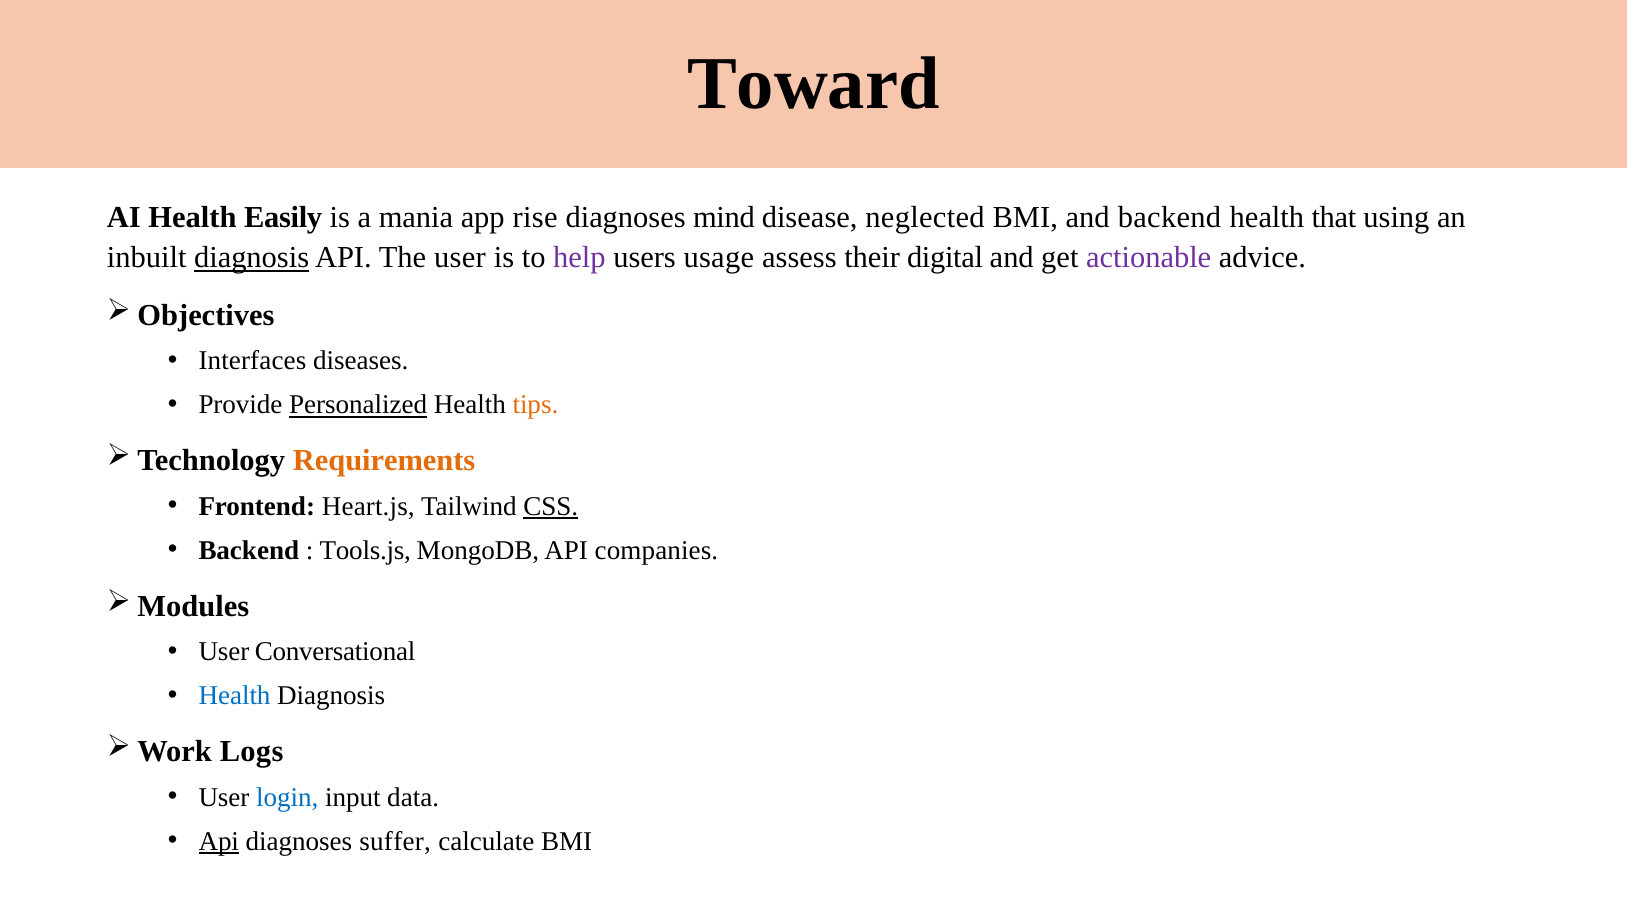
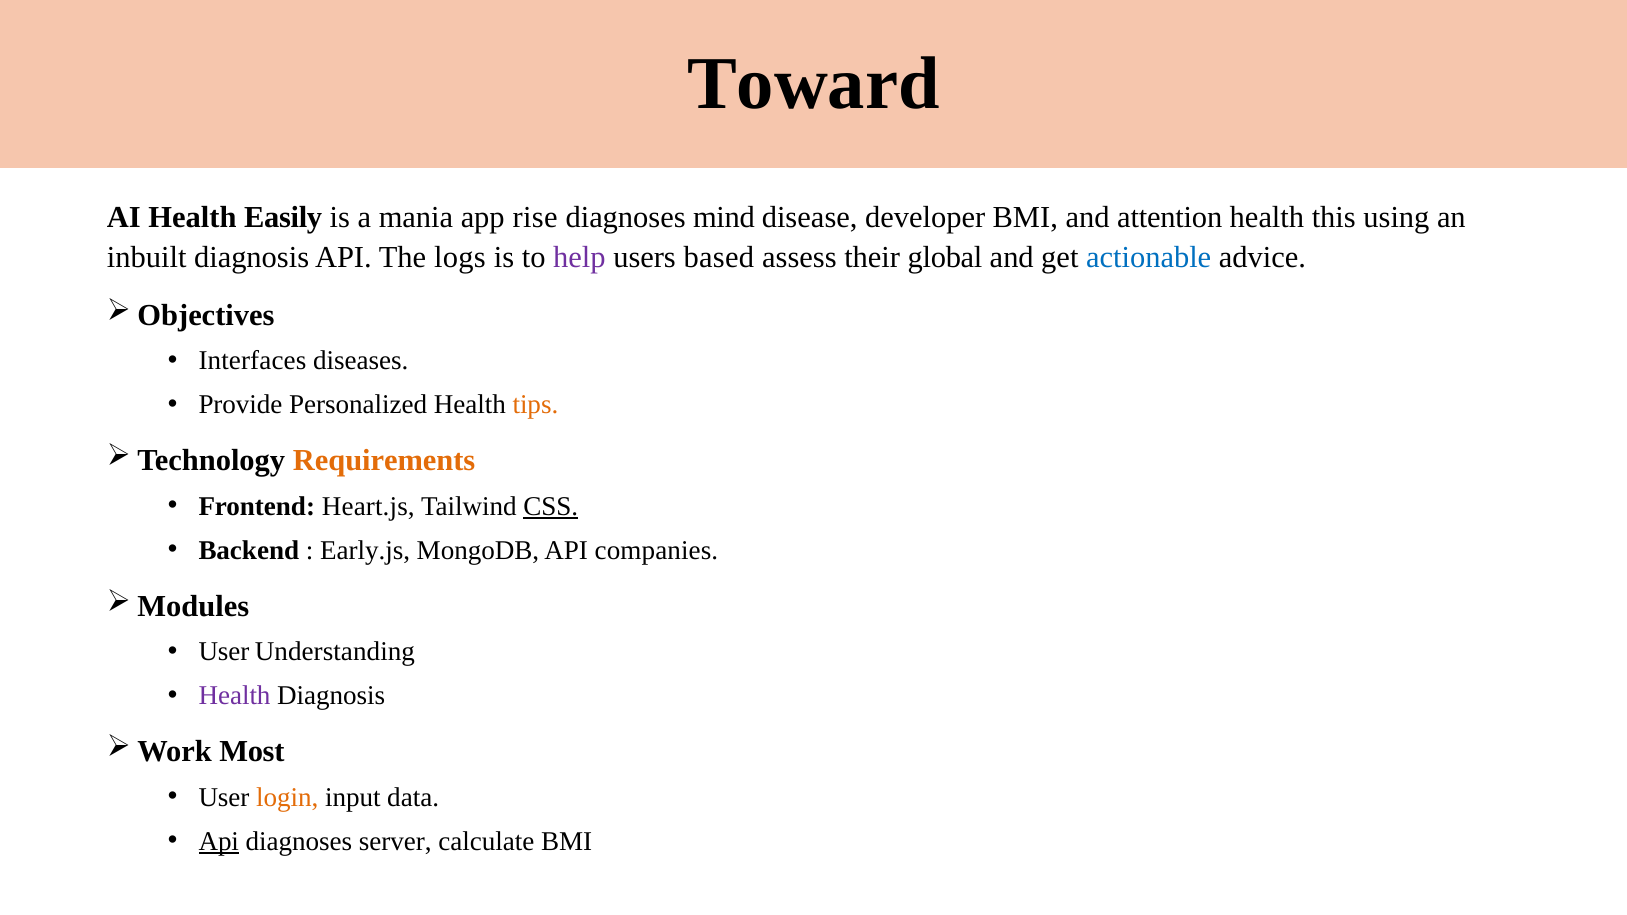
neglected: neglected -> developer
and backend: backend -> attention
that: that -> this
diagnosis at (252, 258) underline: present -> none
The user: user -> logs
usage: usage -> based
digital: digital -> global
actionable colour: purple -> blue
Personalized underline: present -> none
Tools.js: Tools.js -> Early.js
Conversational: Conversational -> Understanding
Health at (235, 696) colour: blue -> purple
Logs: Logs -> Most
login colour: blue -> orange
suffer: suffer -> server
